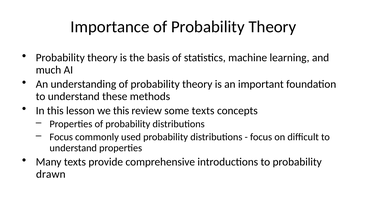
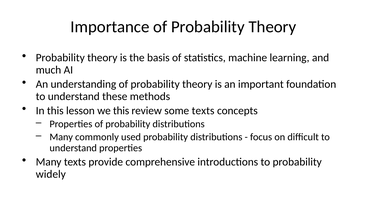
Focus at (61, 137): Focus -> Many
drawn: drawn -> widely
